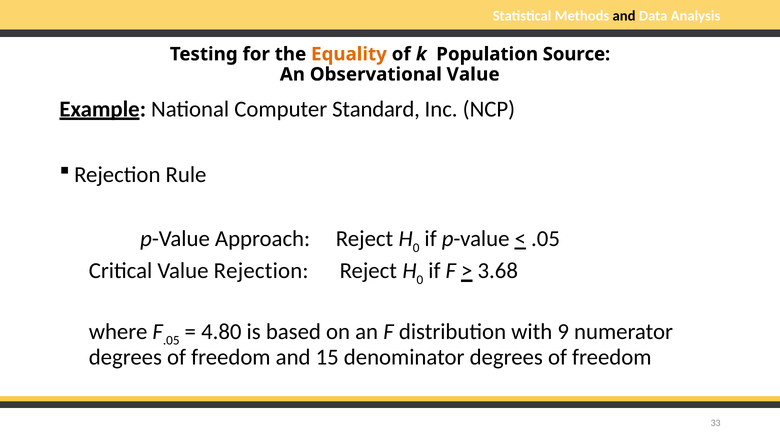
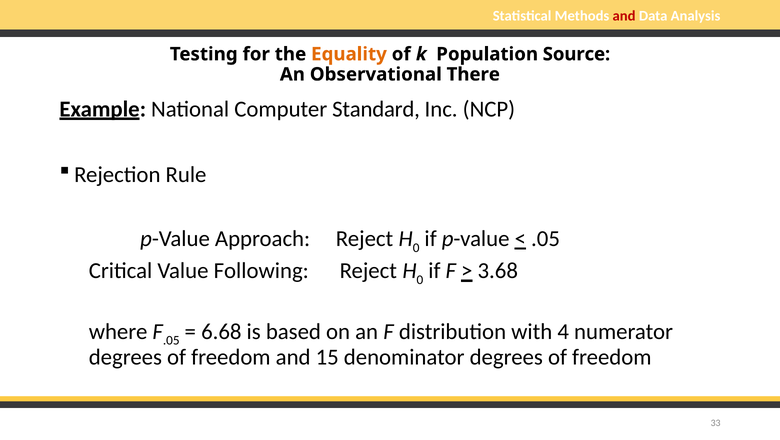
and at (624, 16) colour: black -> red
Observational Value: Value -> There
Value Rejection: Rejection -> Following
4.80: 4.80 -> 6.68
9: 9 -> 4
